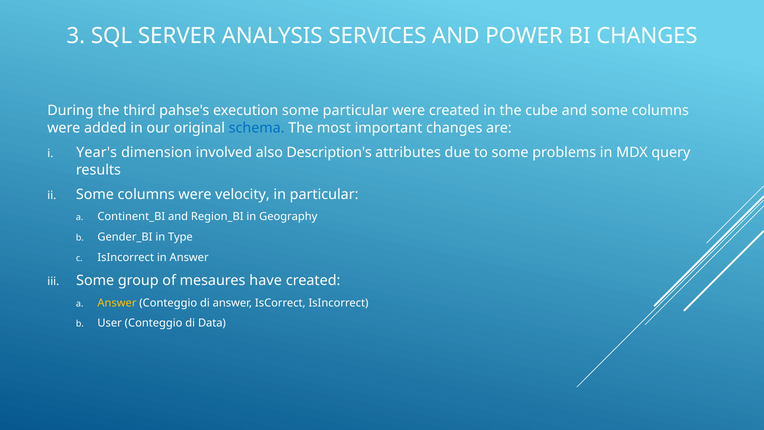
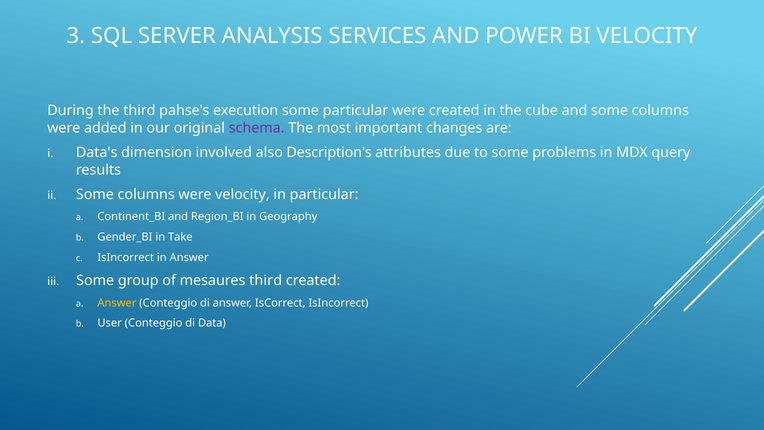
BI CHANGES: CHANGES -> VELOCITY
schema colour: blue -> purple
Year's: Year's -> Data's
Type: Type -> Take
mesaures have: have -> third
